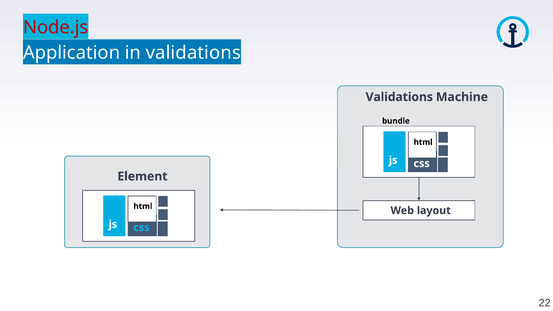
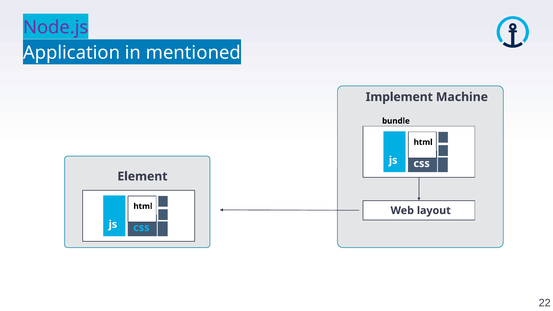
Node.js colour: red -> purple
in validations: validations -> mentioned
Validations at (399, 97): Validations -> Implement
